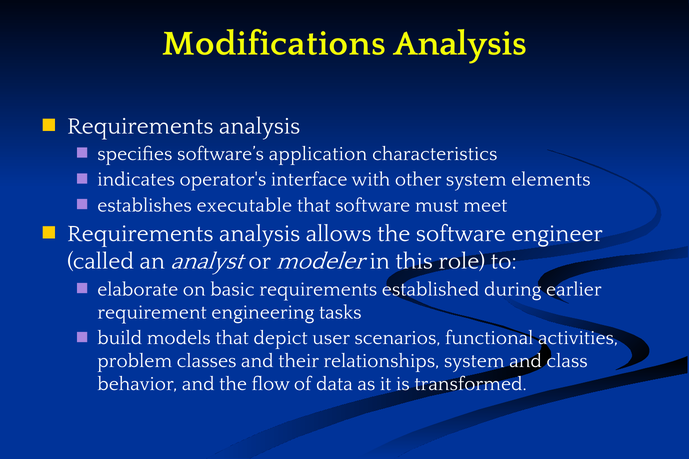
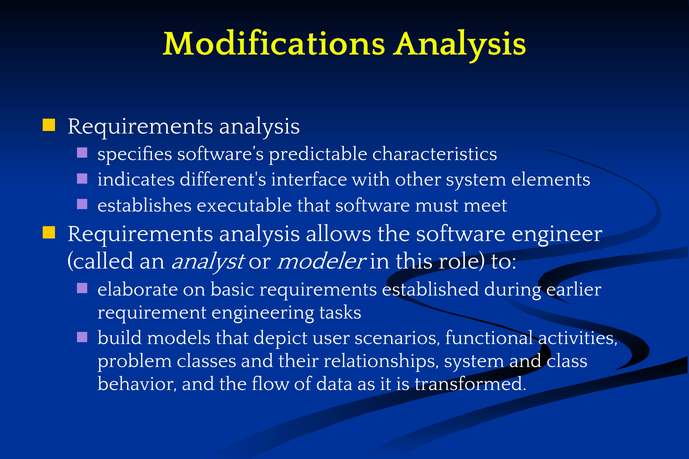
application: application -> predictable
operator's: operator's -> different's
